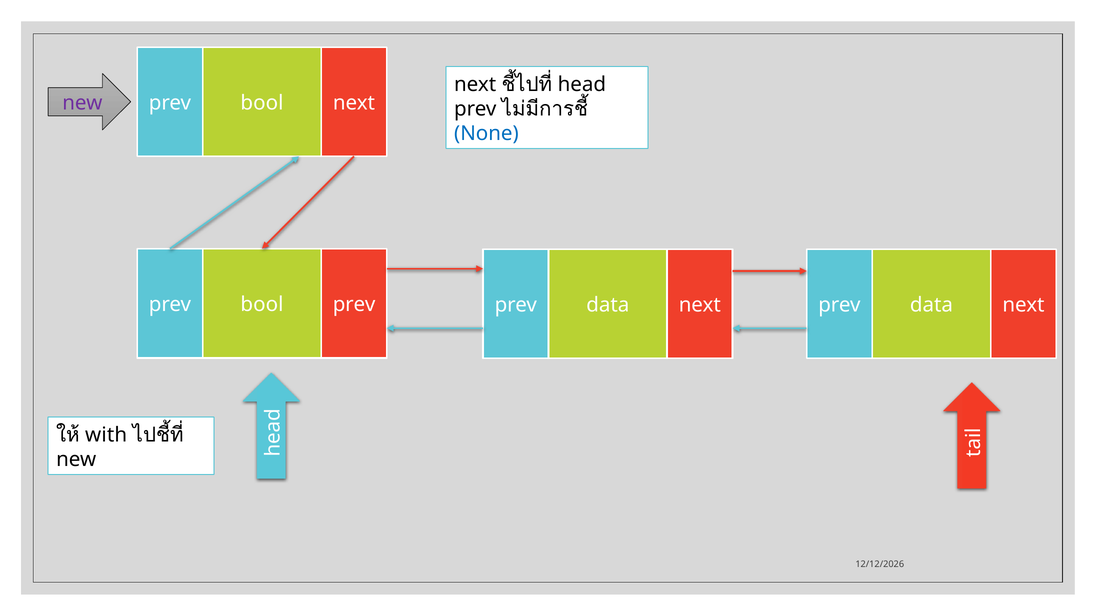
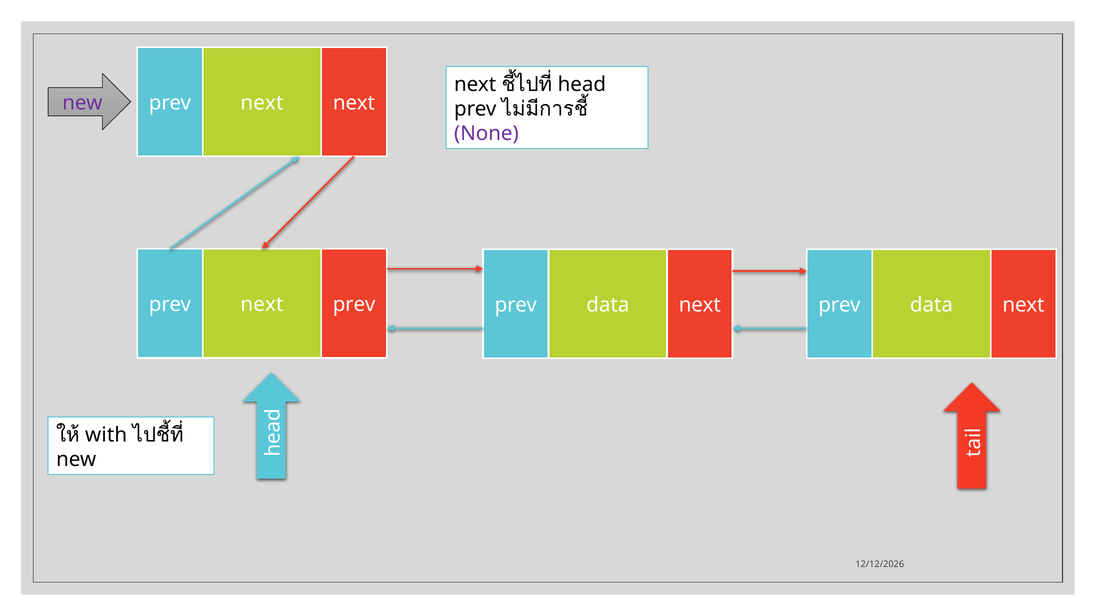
bool at (262, 103): bool -> next
None colour: blue -> purple
bool at (262, 305): bool -> next
